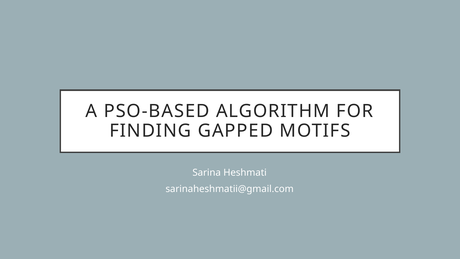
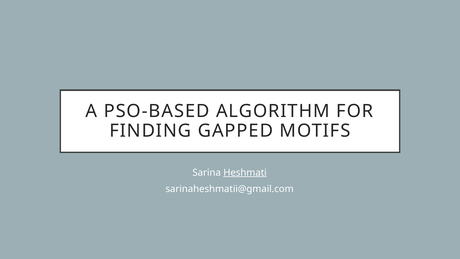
Heshmati underline: none -> present
